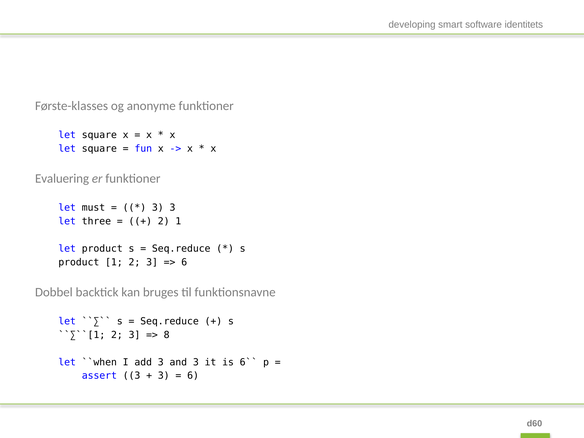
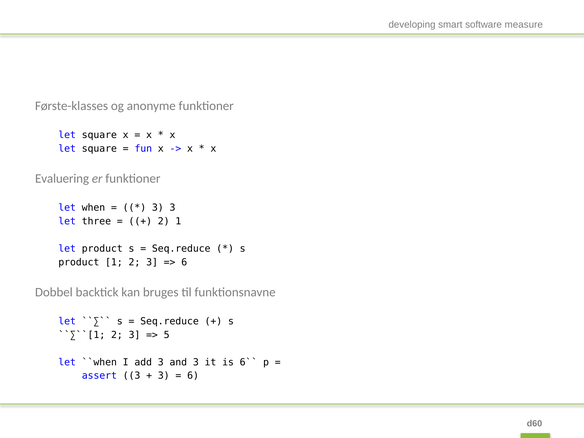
identitets: identitets -> measure
must: must -> when
8: 8 -> 5
